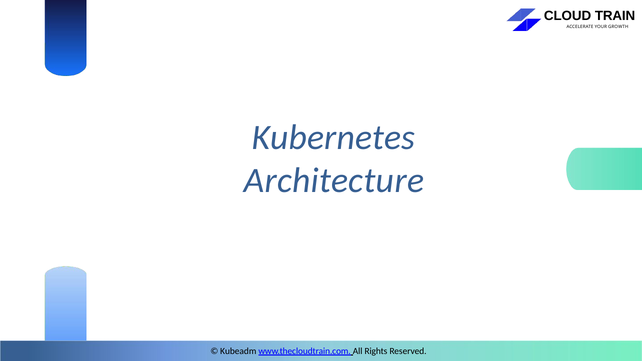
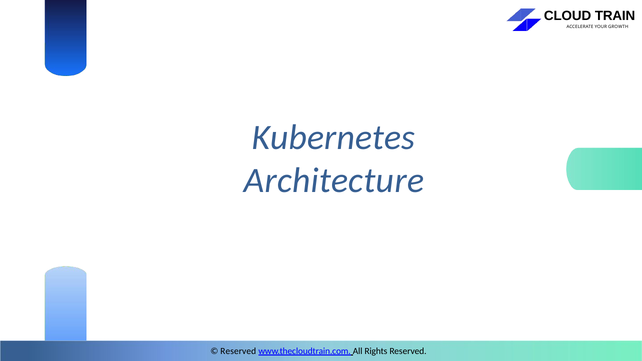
Kubeadm at (238, 351): Kubeadm -> Reserved
